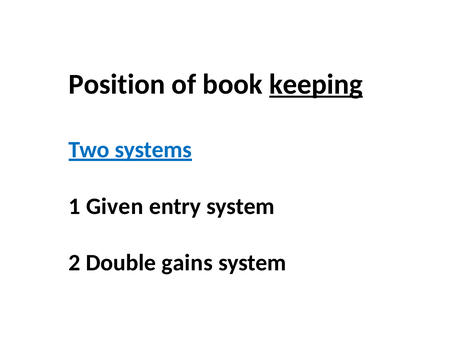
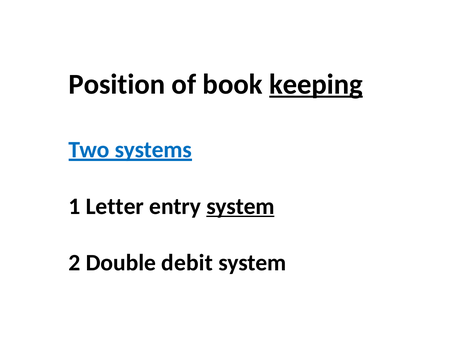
Given: Given -> Letter
system at (240, 206) underline: none -> present
gains: gains -> debit
